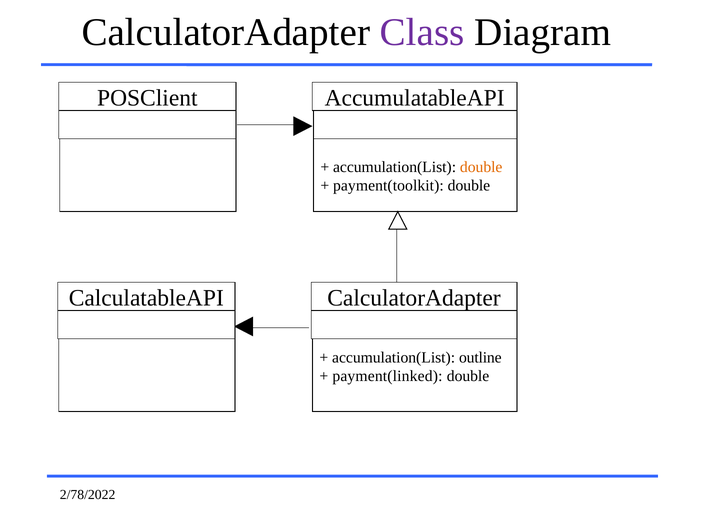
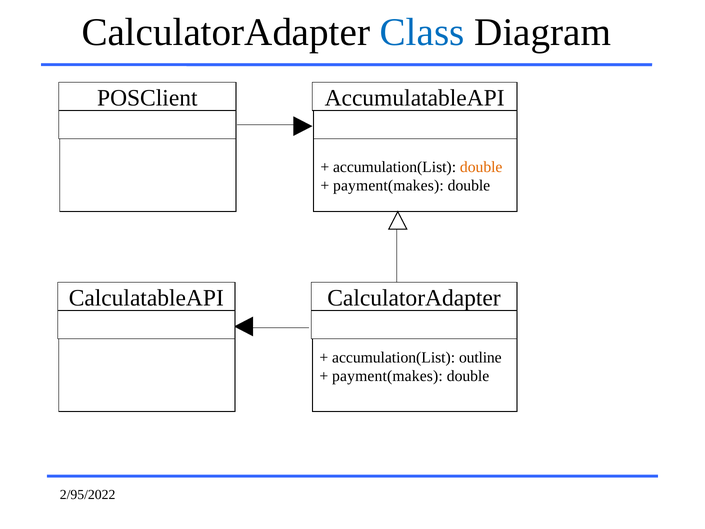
Class colour: purple -> blue
payment(toolkit at (388, 186): payment(toolkit -> payment(makes
payment(linked at (387, 376): payment(linked -> payment(makes
2/78/2022: 2/78/2022 -> 2/95/2022
